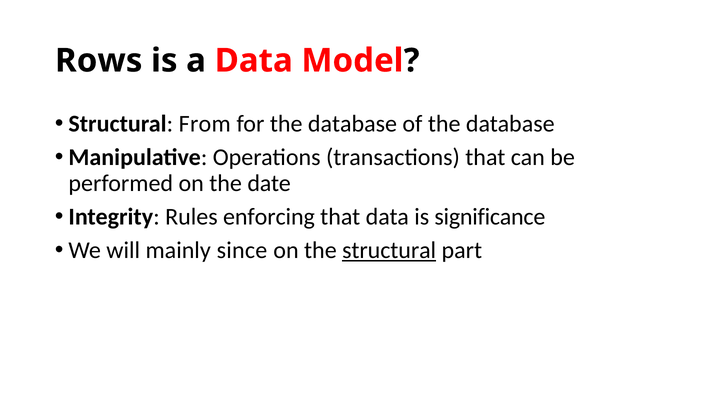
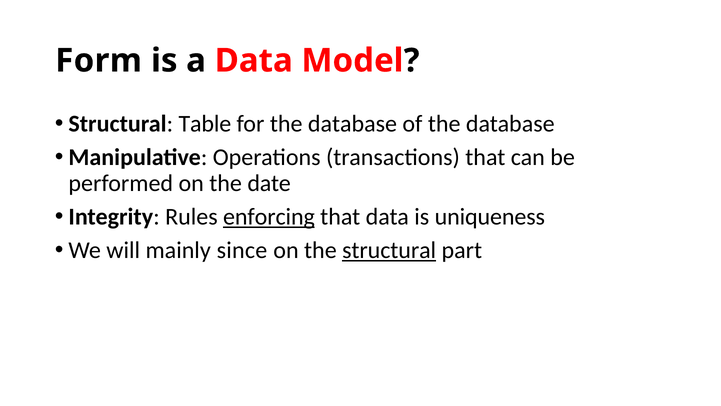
Rows: Rows -> Form
From: From -> Table
enforcing underline: none -> present
significance: significance -> uniqueness
